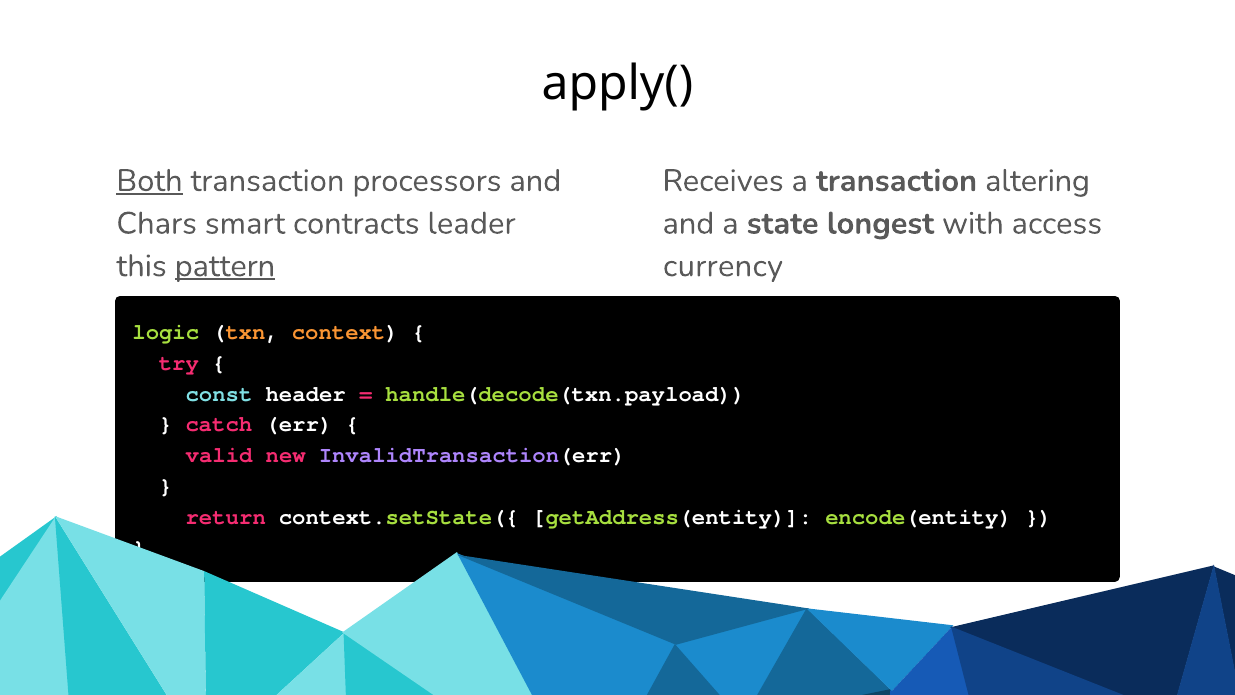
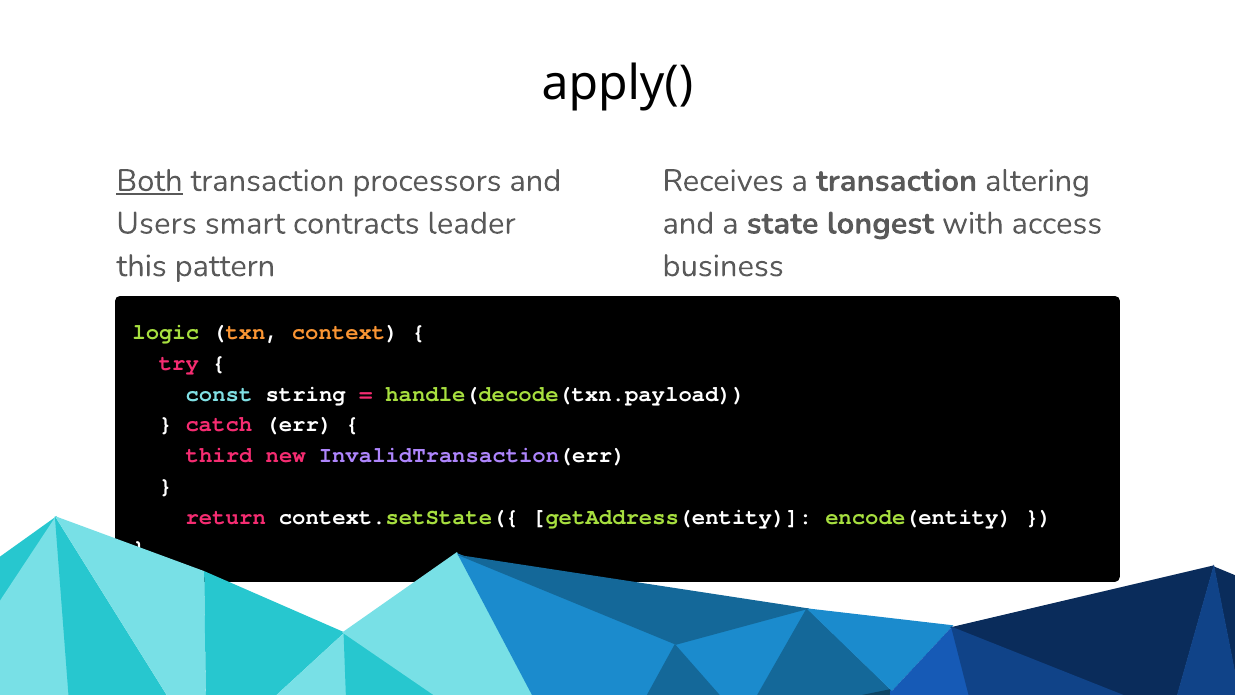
Chars: Chars -> Users
pattern underline: present -> none
currency: currency -> business
header: header -> string
valid: valid -> third
